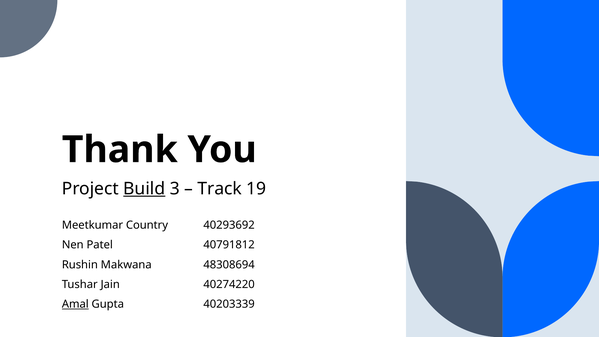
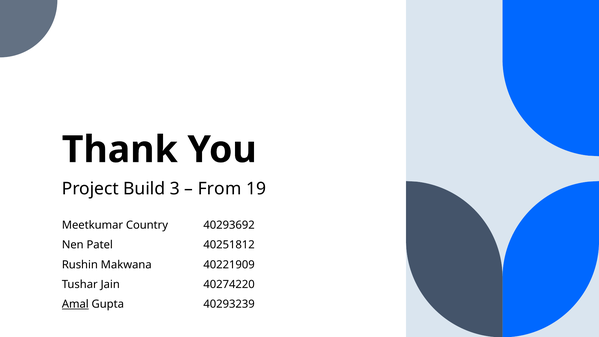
Build underline: present -> none
Track: Track -> From
40791812: 40791812 -> 40251812
48308694: 48308694 -> 40221909
40203339: 40203339 -> 40293239
